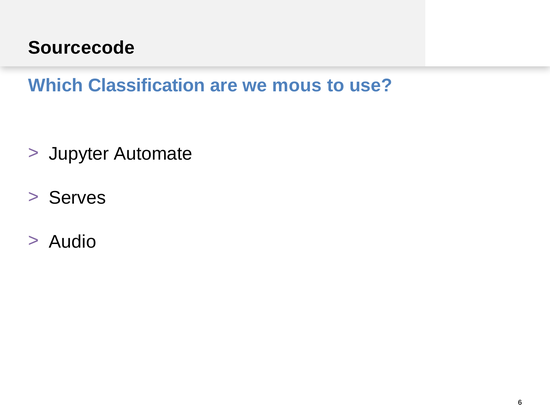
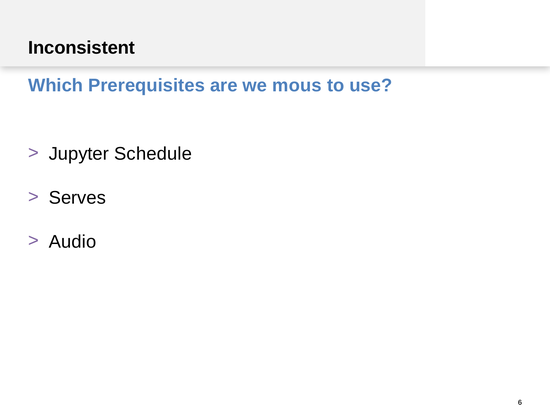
Sourcecode: Sourcecode -> Inconsistent
Classification: Classification -> Prerequisites
Automate: Automate -> Schedule
